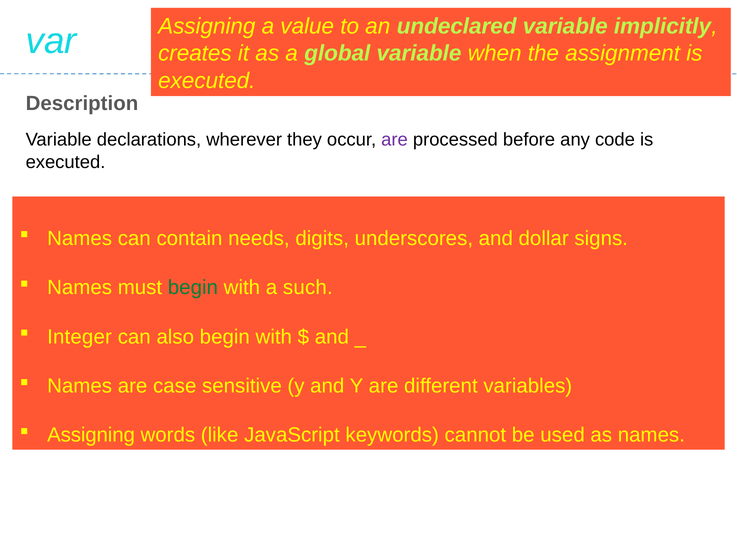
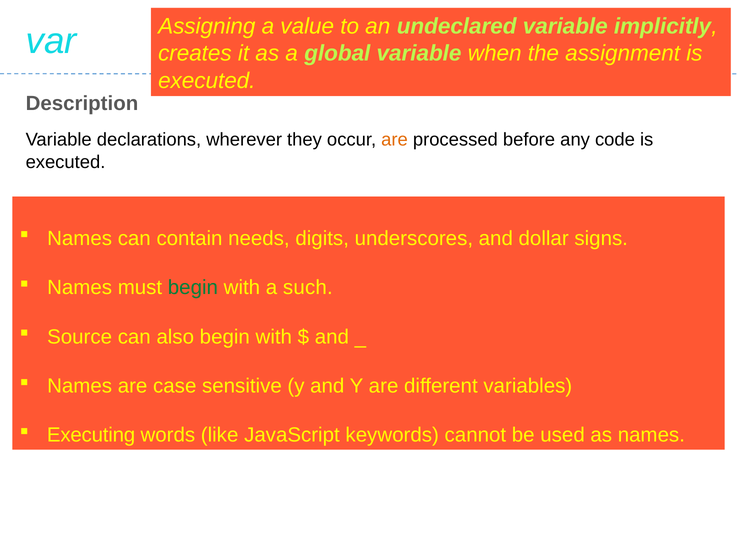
are at (395, 140) colour: purple -> orange
Integer: Integer -> Source
Assigning at (91, 435): Assigning -> Executing
